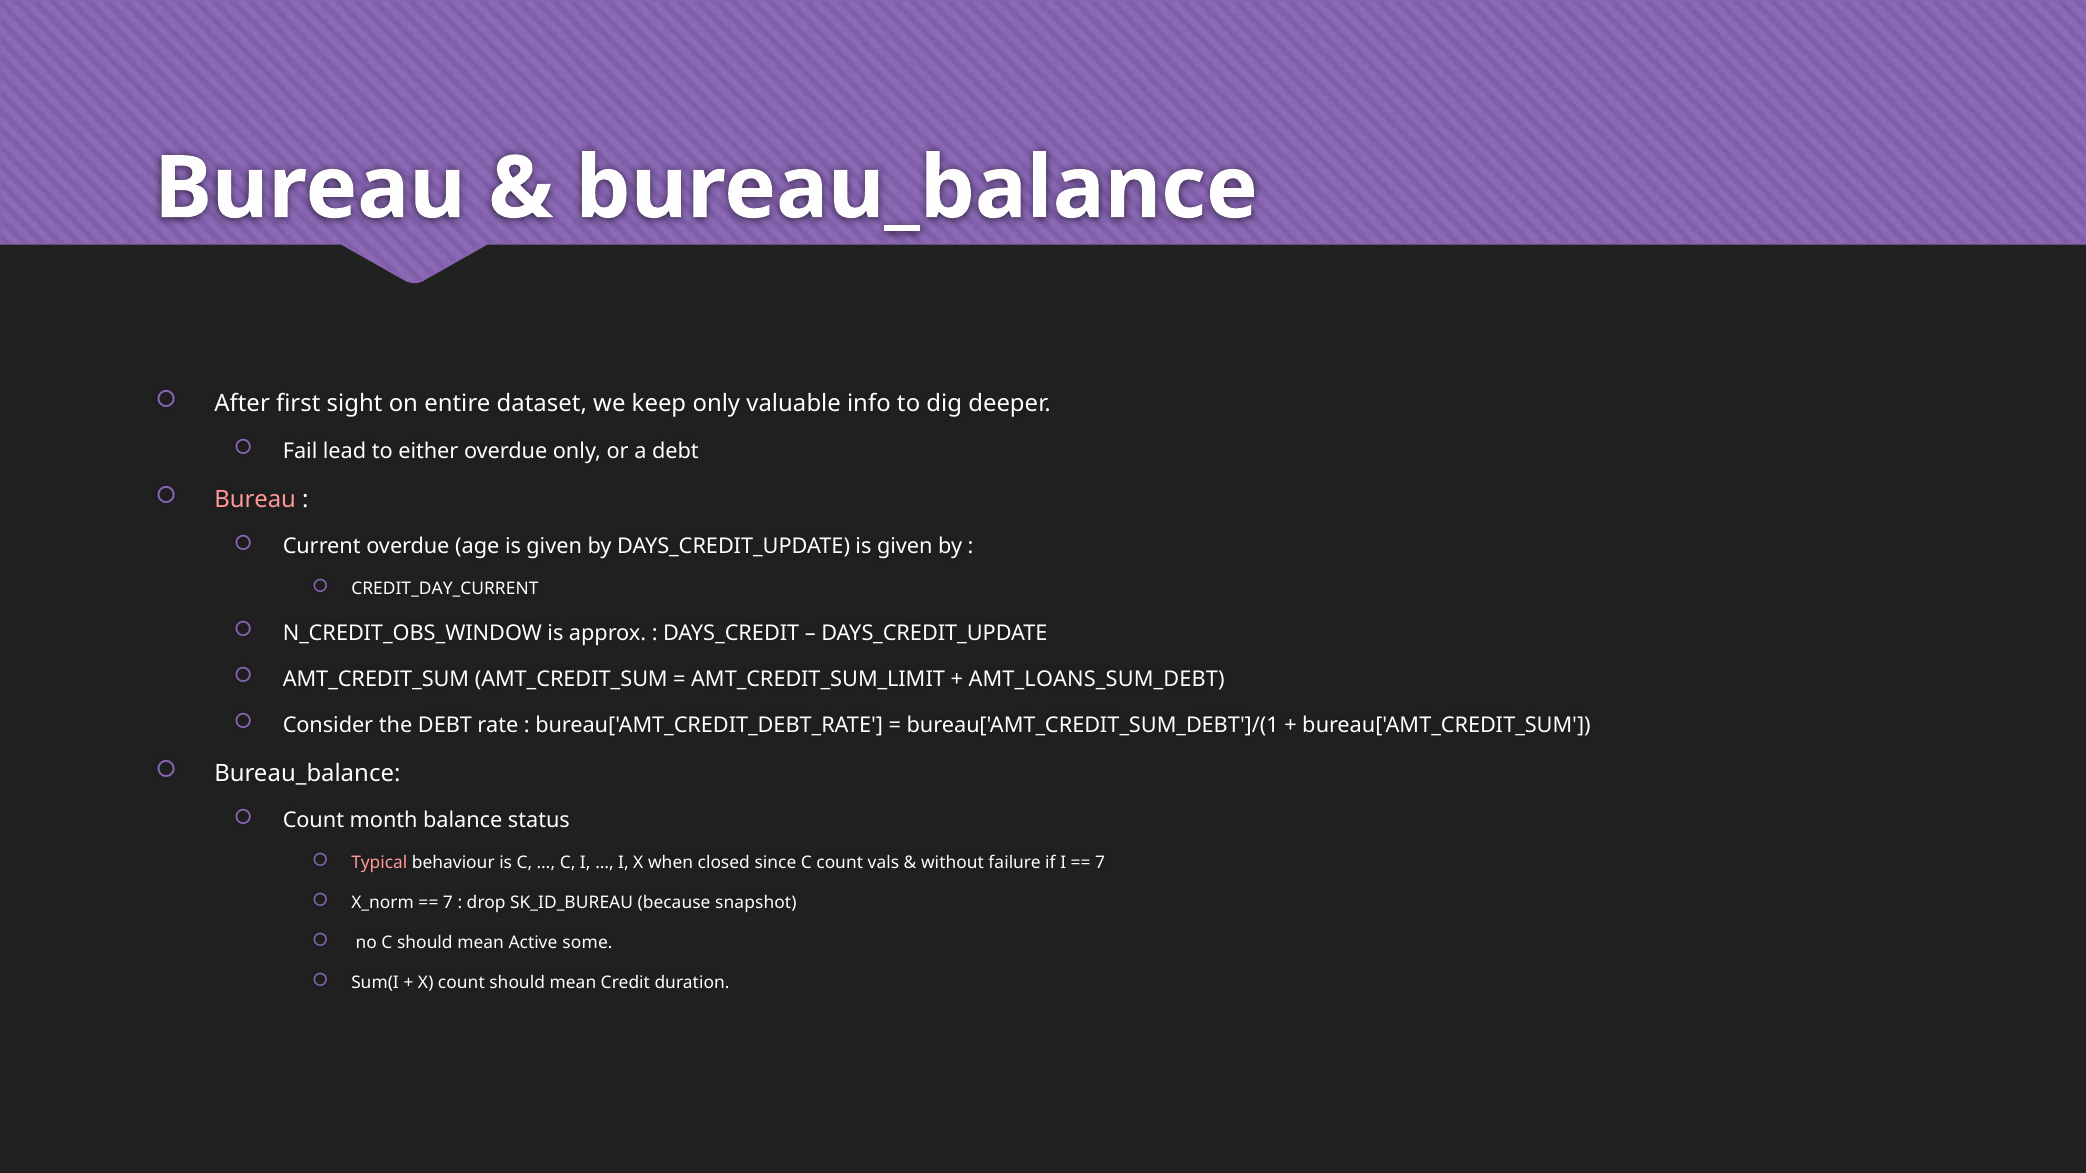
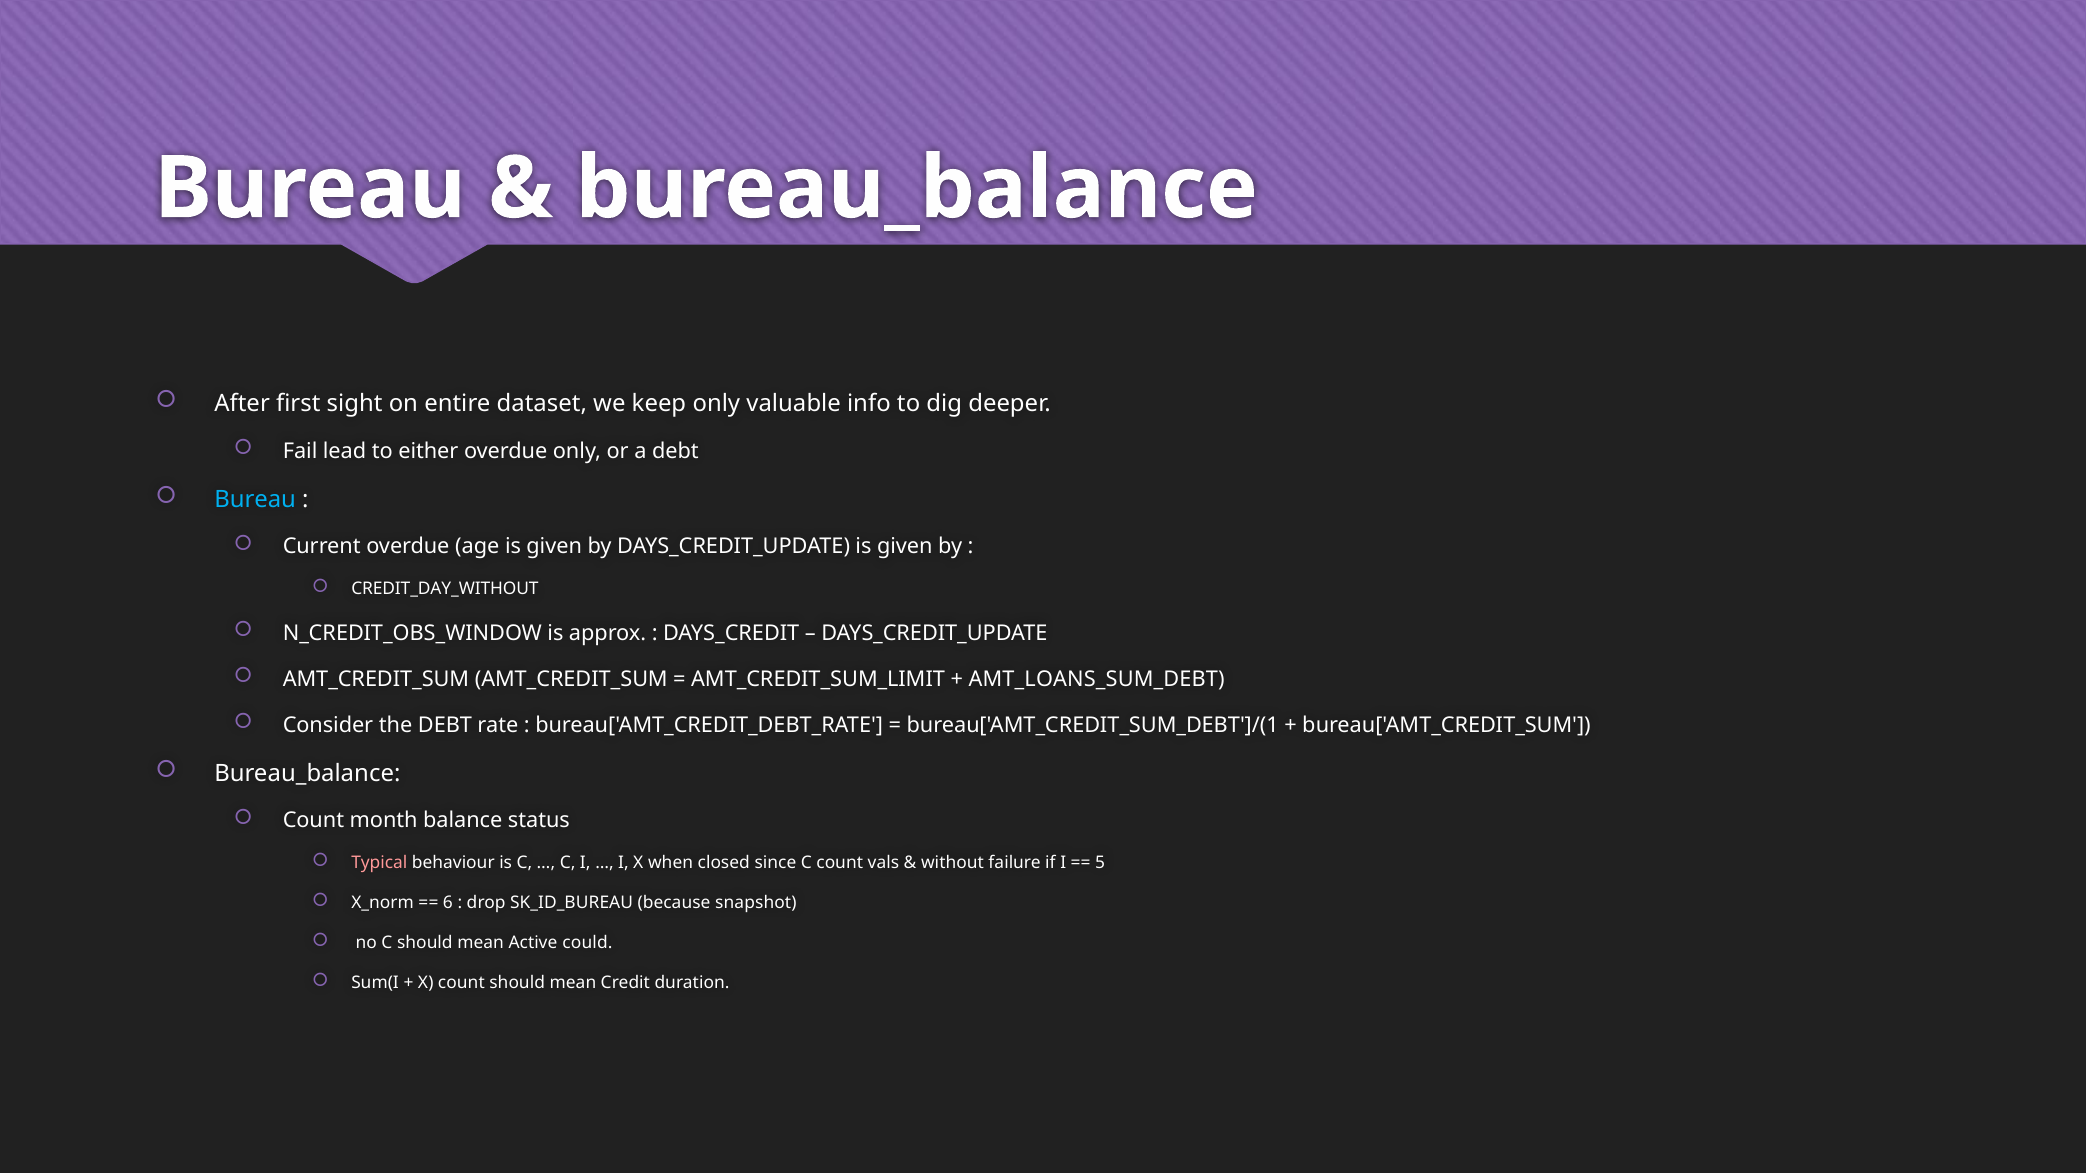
Bureau at (255, 500) colour: pink -> light blue
CREDIT_DAY_CURRENT: CREDIT_DAY_CURRENT -> CREDIT_DAY_WITHOUT
7 at (1100, 863): 7 -> 5
7 at (448, 903): 7 -> 6
some: some -> could
